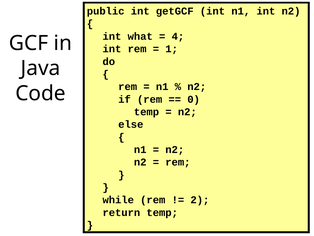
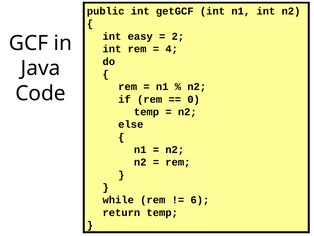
what: what -> easy
4: 4 -> 2
1: 1 -> 4
2: 2 -> 6
